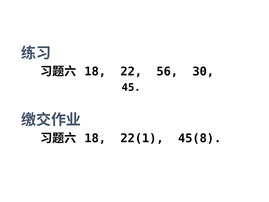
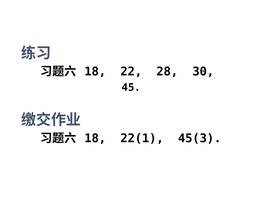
56: 56 -> 28
45(8: 45(8 -> 45(3
